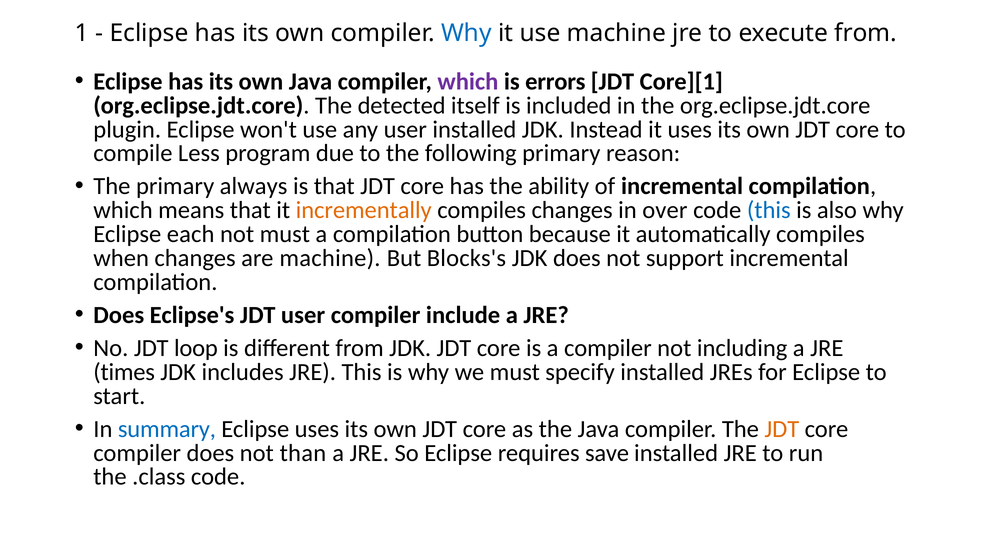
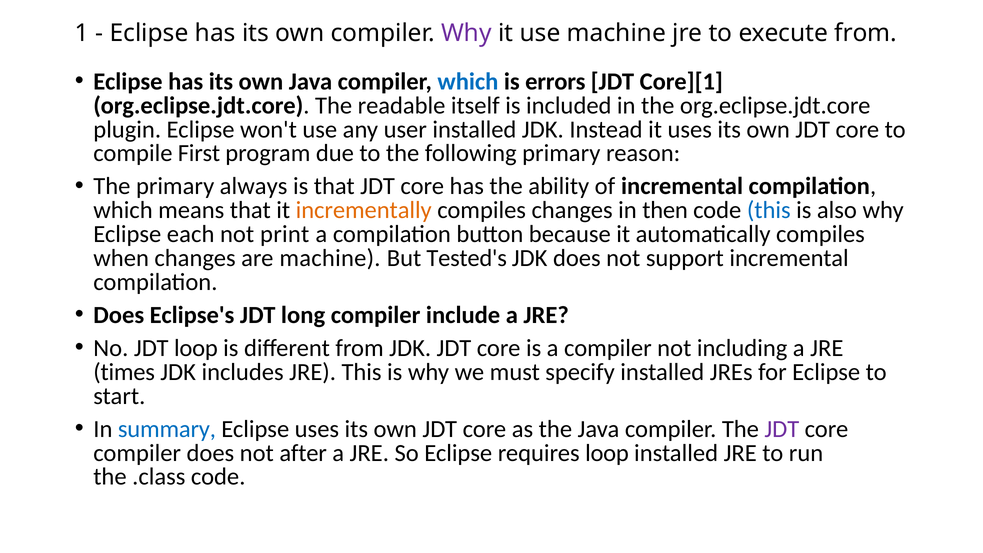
Why at (466, 33) colour: blue -> purple
which at (468, 82) colour: purple -> blue
detected: detected -> readable
Less: Less -> First
over: over -> then
not must: must -> print
Blocks's: Blocks's -> Tested's
JDT user: user -> long
JDT at (782, 429) colour: orange -> purple
than: than -> after
requires save: save -> loop
